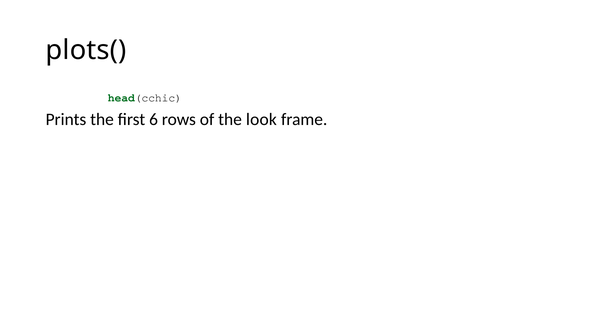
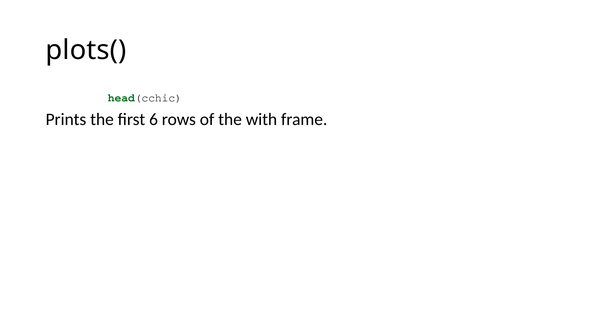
look: look -> with
